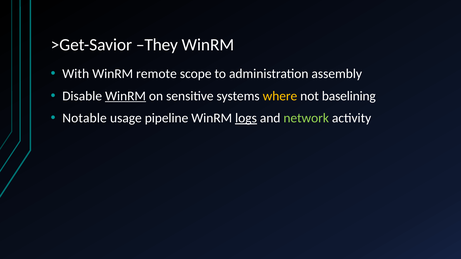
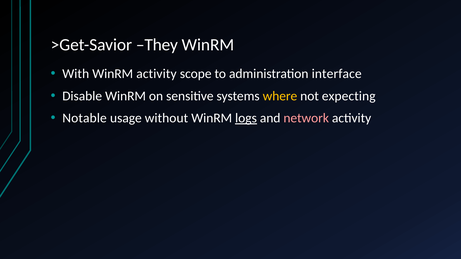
WinRM remote: remote -> activity
assembly: assembly -> interface
WinRM at (126, 96) underline: present -> none
baselining: baselining -> expecting
pipeline: pipeline -> without
network colour: light green -> pink
